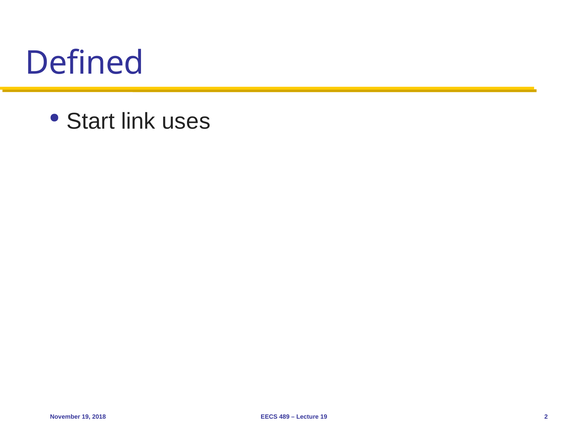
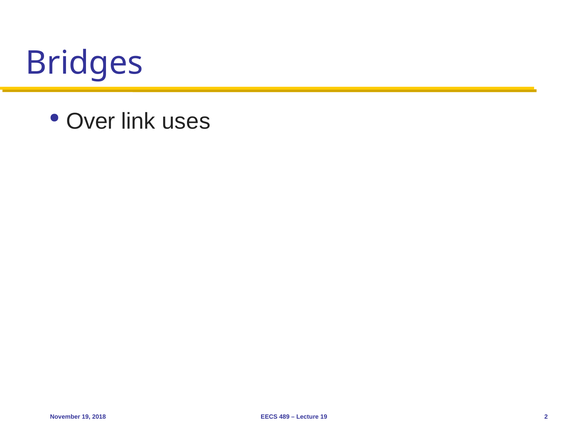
Defined: Defined -> Bridges
Start: Start -> Over
